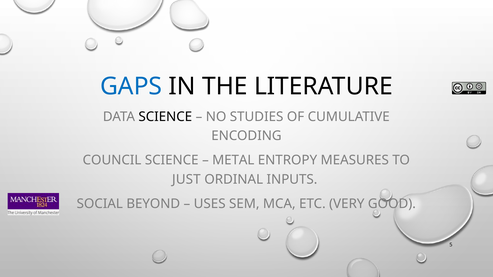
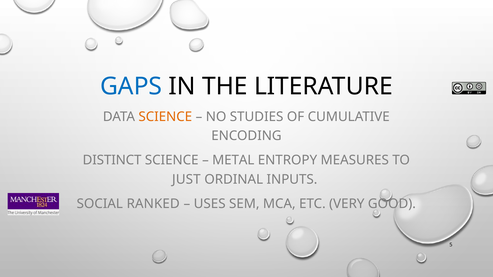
SCIENCE at (165, 117) colour: black -> orange
COUNCIL: COUNCIL -> DISTINCT
BEYOND: BEYOND -> RANKED
